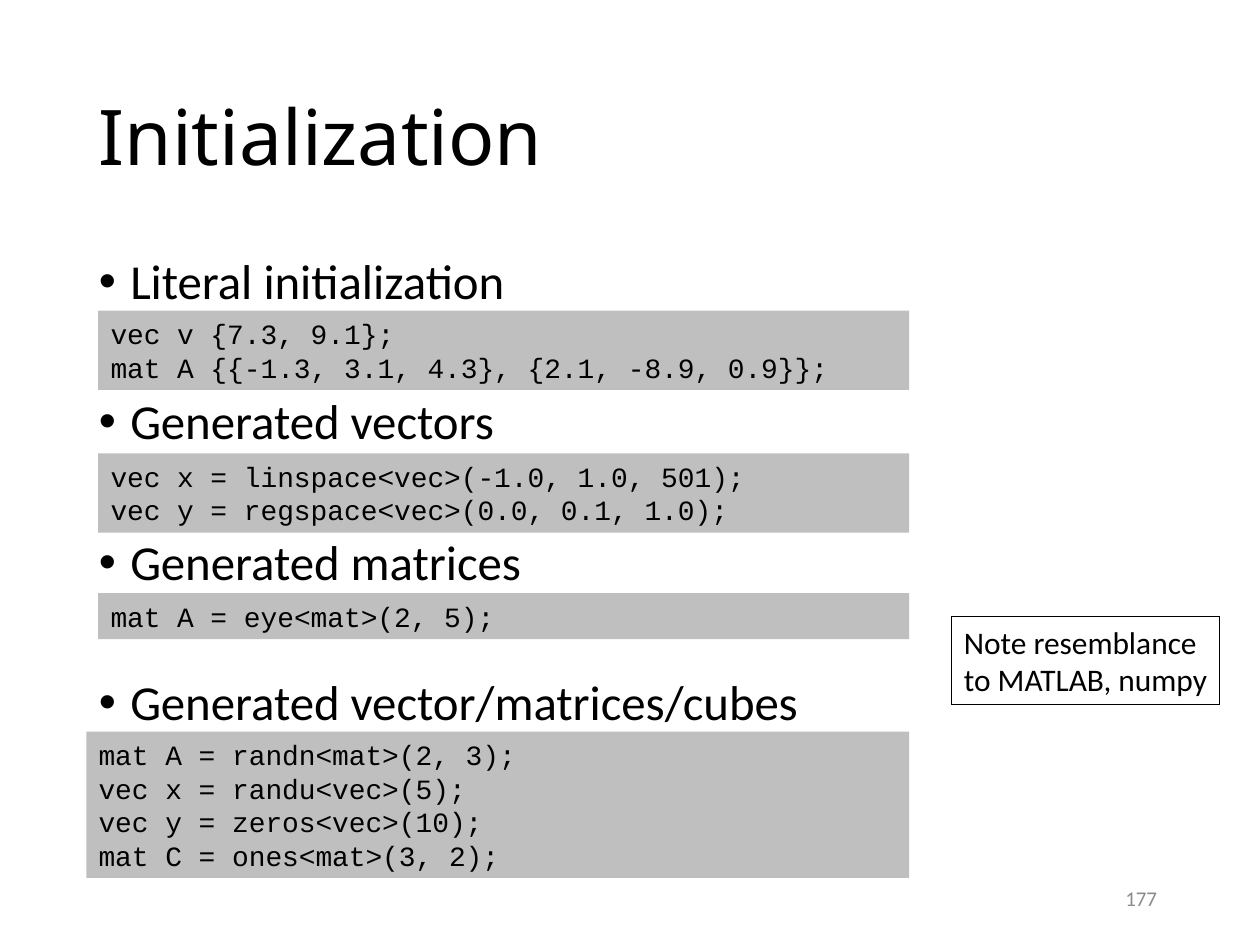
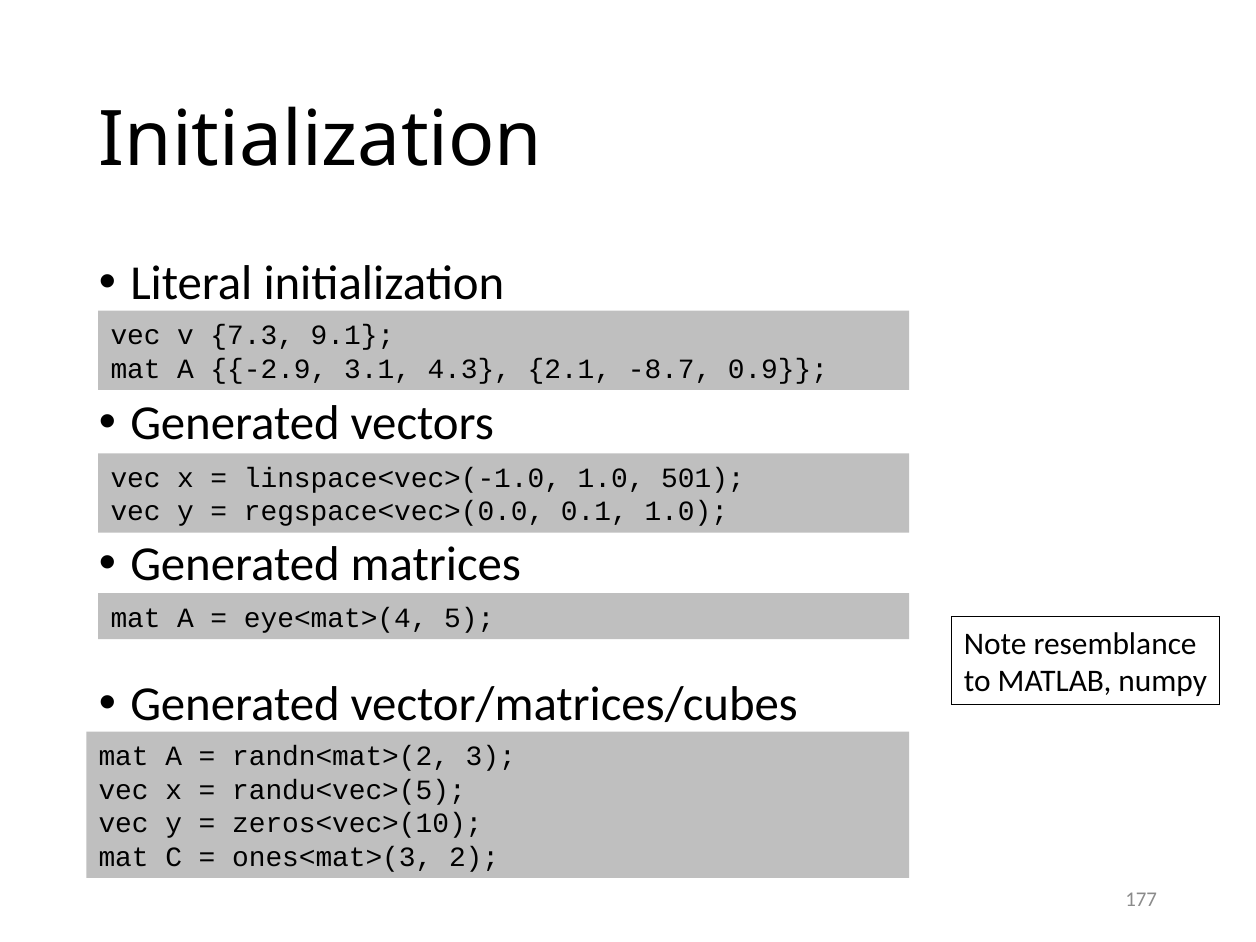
-1.3: -1.3 -> -2.9
-8.9: -8.9 -> -8.7
eye<mat>(2: eye<mat>(2 -> eye<mat>(4
